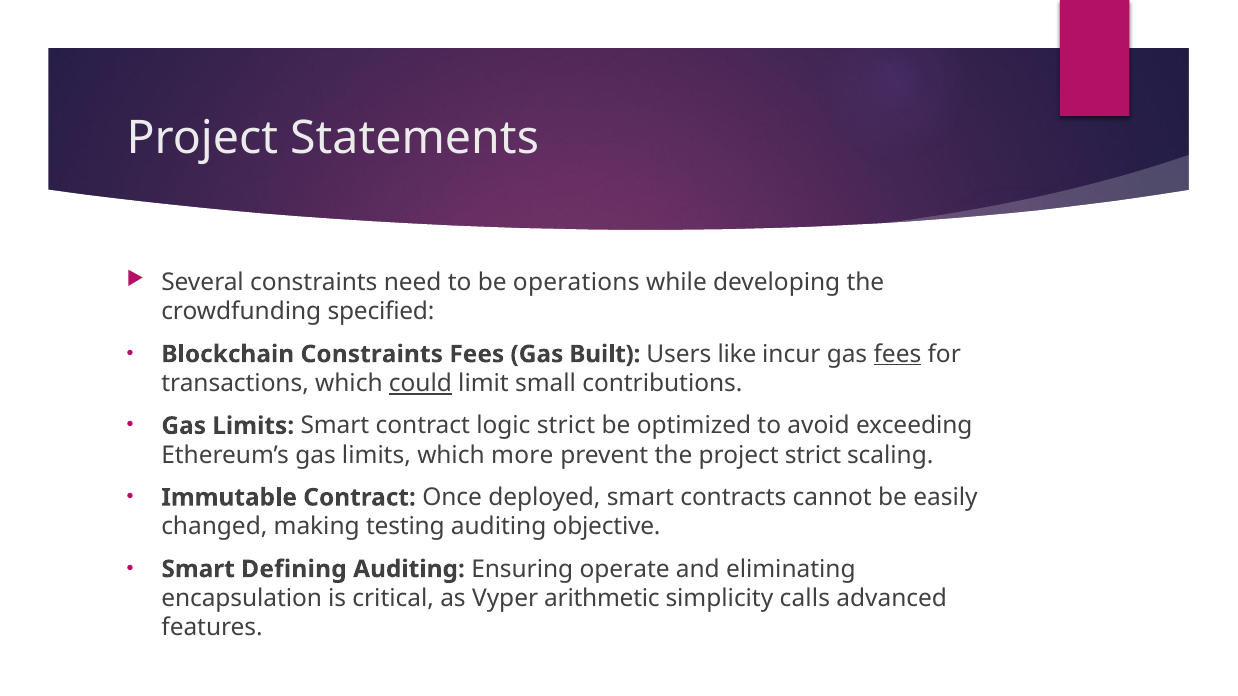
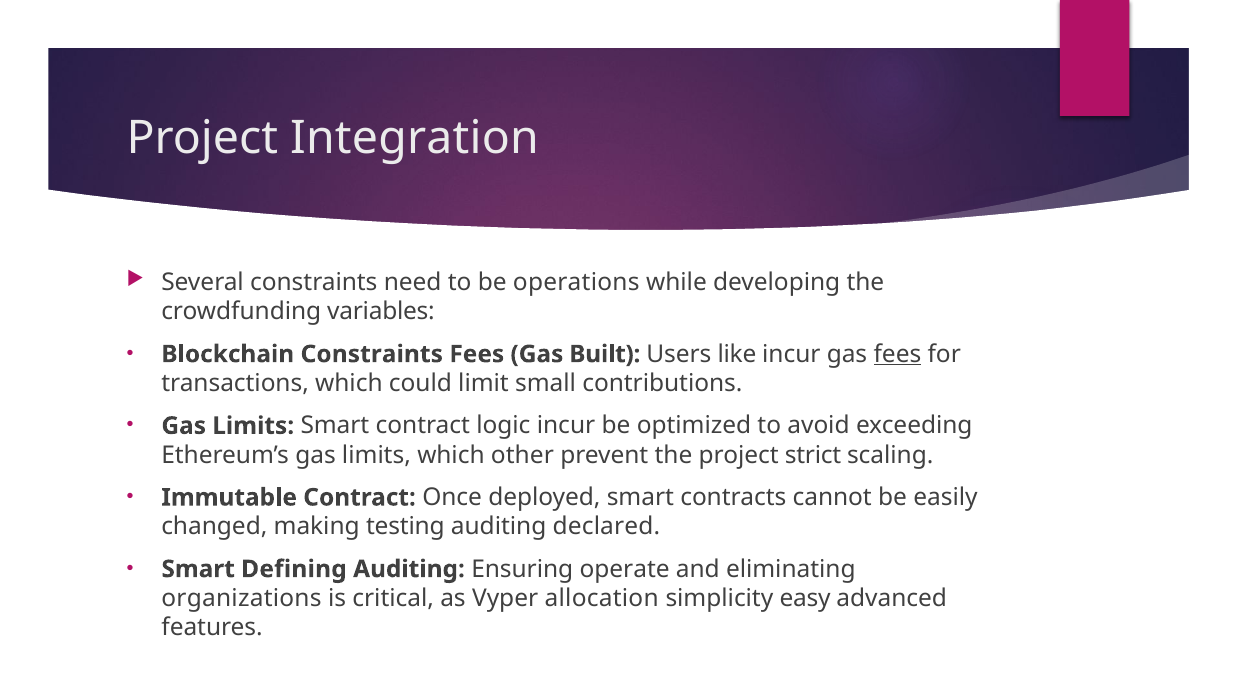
Statements: Statements -> Integration
specified: specified -> variables
could underline: present -> none
logic strict: strict -> incur
more: more -> other
objective: objective -> declared
encapsulation: encapsulation -> organizations
arithmetic: arithmetic -> allocation
calls: calls -> easy
